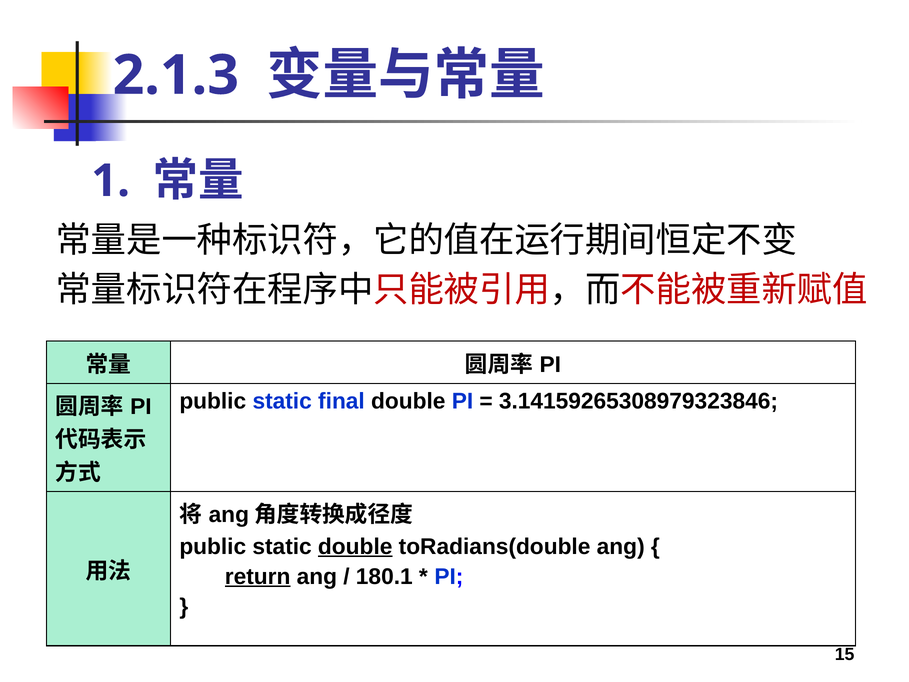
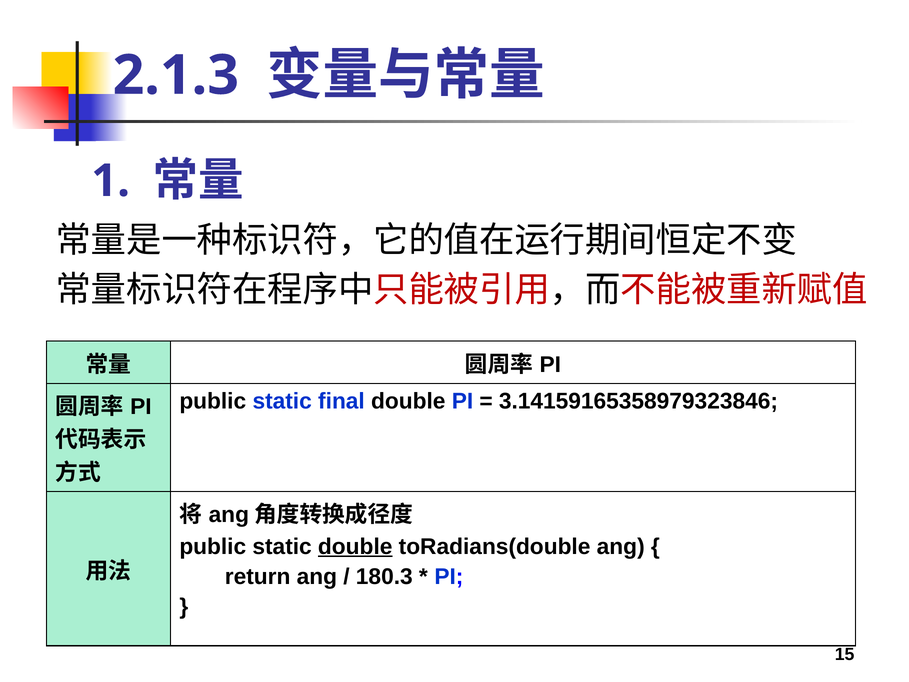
3.14159265308979323846: 3.14159265308979323846 -> 3.14159165358979323846
return underline: present -> none
180.1: 180.1 -> 180.3
